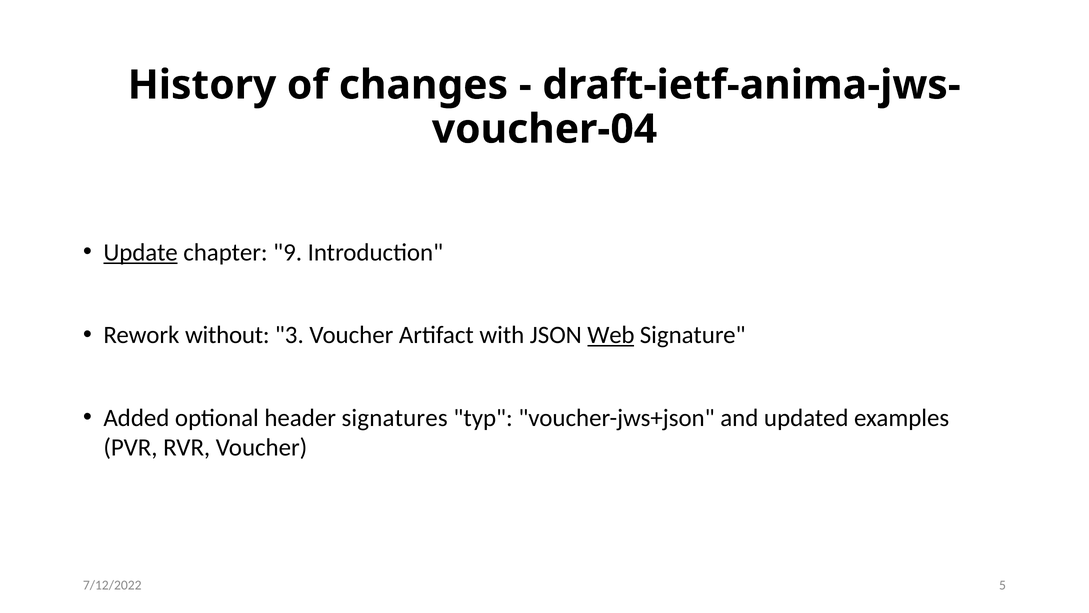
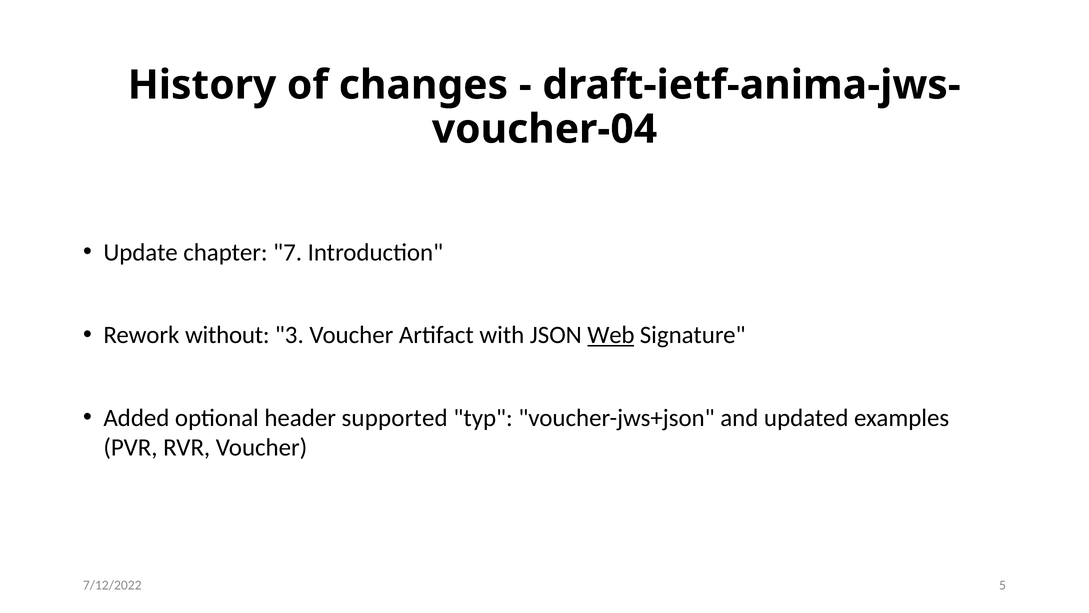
Update underline: present -> none
9: 9 -> 7
signatures: signatures -> supported
